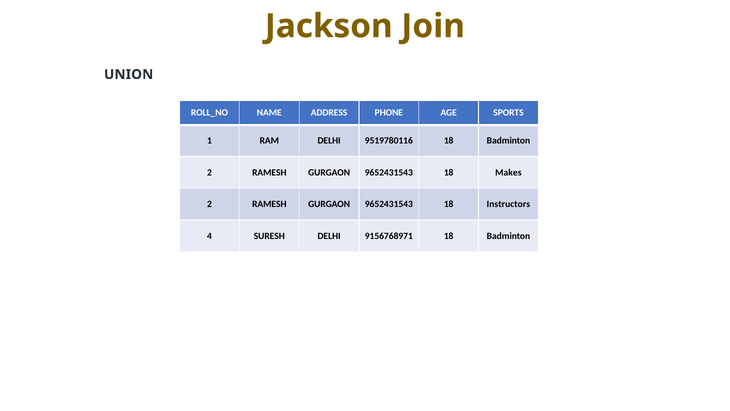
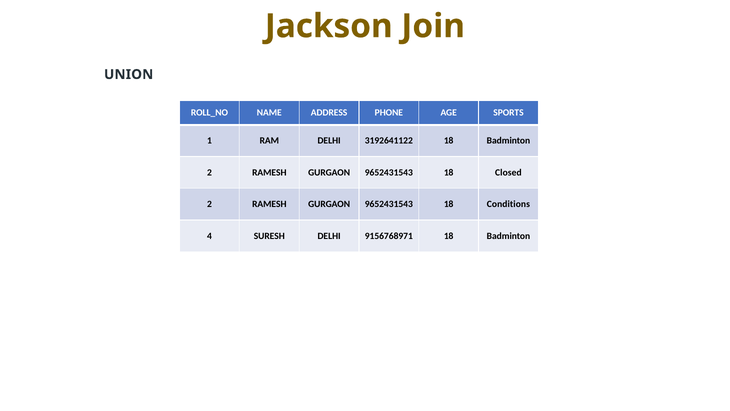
9519780116: 9519780116 -> 3192641122
Makes: Makes -> Closed
Instructors: Instructors -> Conditions
